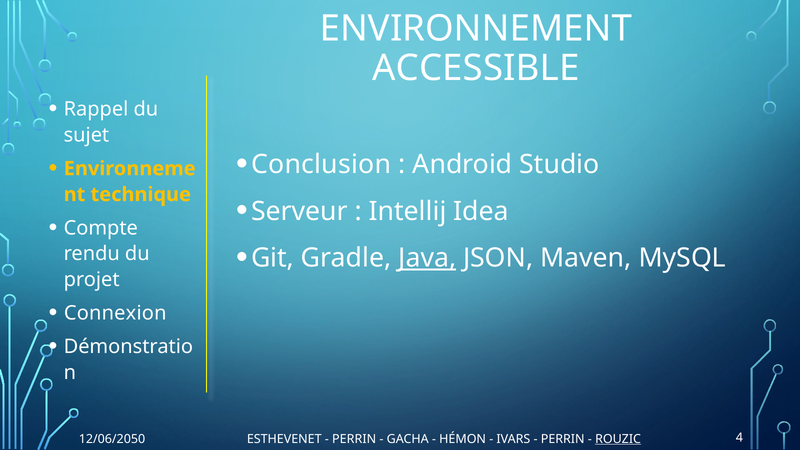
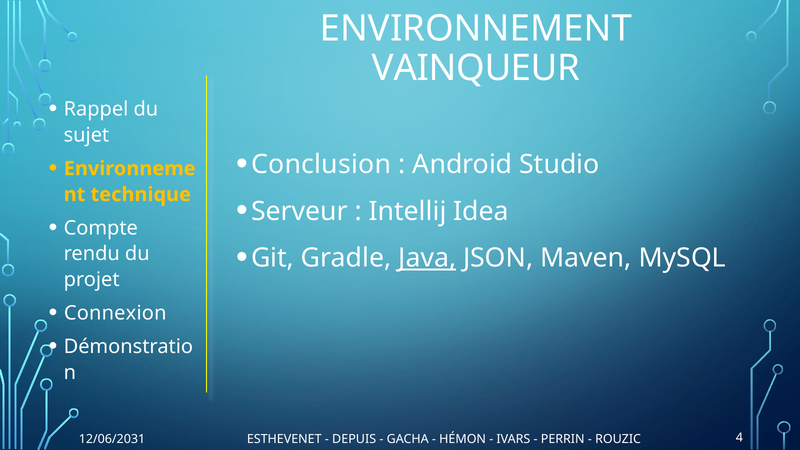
ACCESSIBLE: ACCESSIBLE -> VAINQUEUR
12/06/2050: 12/06/2050 -> 12/06/2031
PERRIN at (354, 439): PERRIN -> DEPUIS
ROUZIC underline: present -> none
